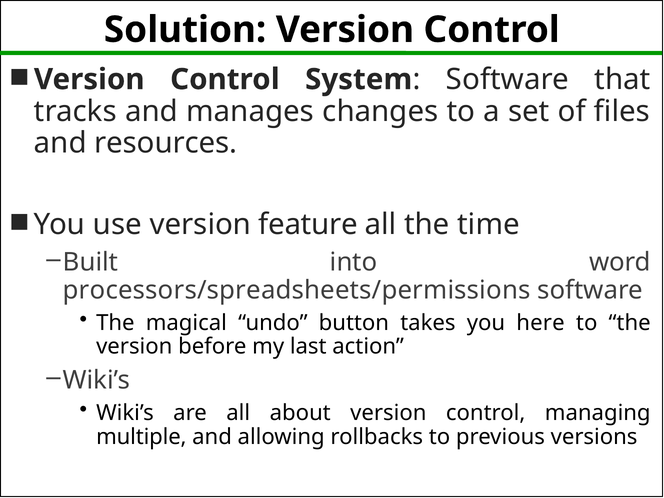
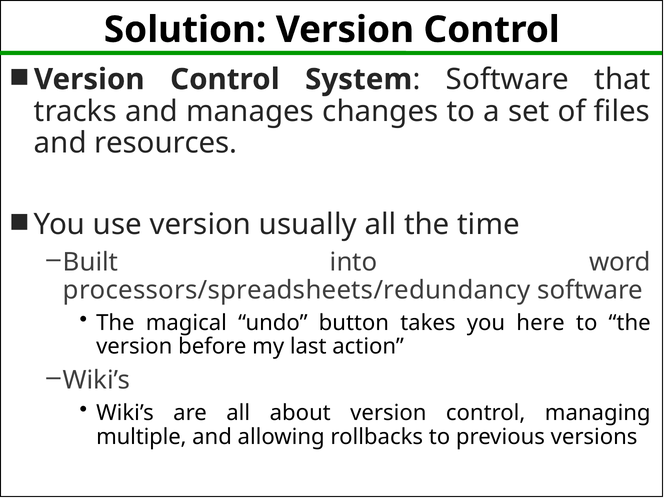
feature: feature -> usually
processors/spreadsheets/permissions: processors/spreadsheets/permissions -> processors/spreadsheets/redundancy
